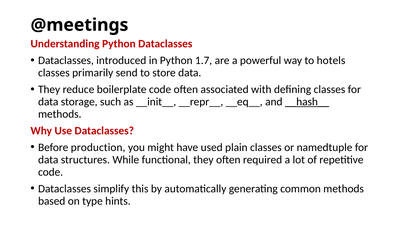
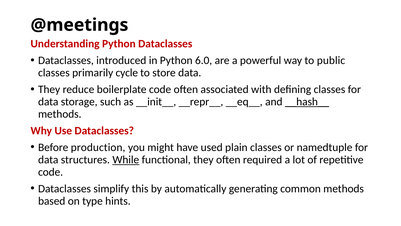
1.7: 1.7 -> 6.0
hotels: hotels -> public
send: send -> cycle
While underline: none -> present
